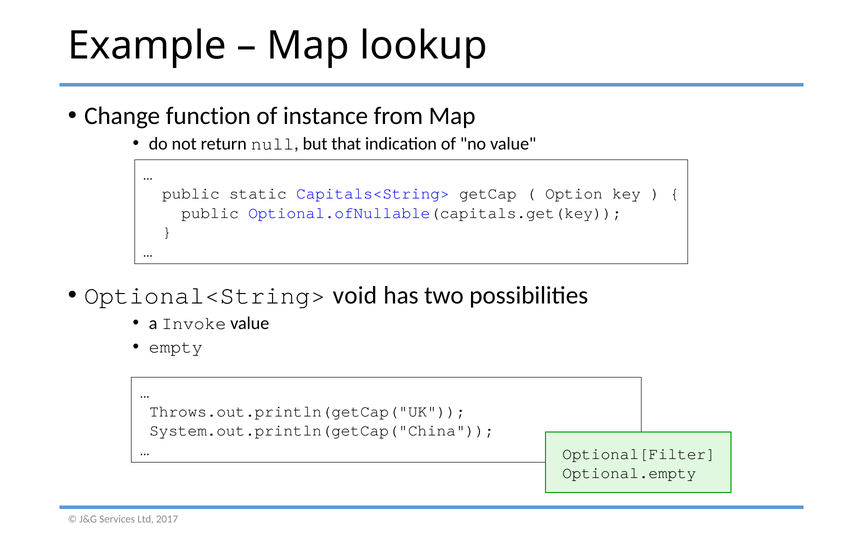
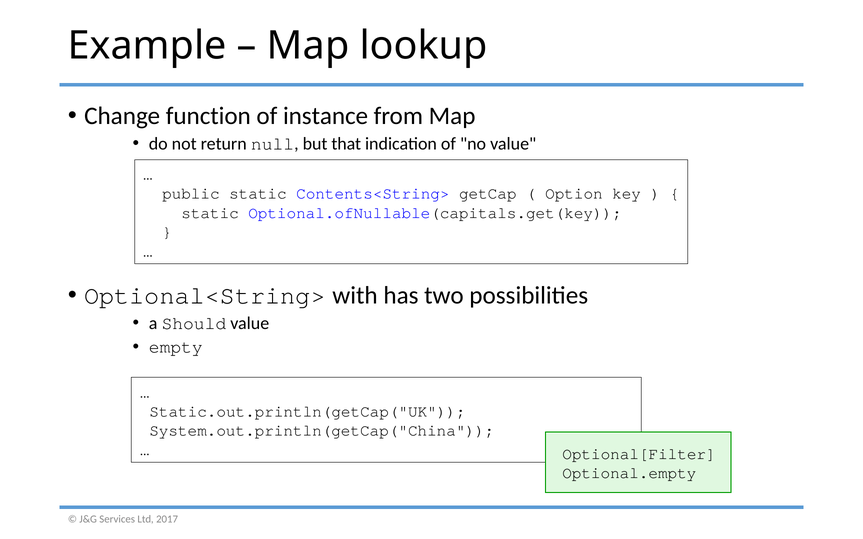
Capitals<String>: Capitals<String> -> Contents<String>
public at (210, 213): public -> static
void: void -> with
Invoke: Invoke -> Should
Throws.out.println(getCap("UK: Throws.out.println(getCap("UK -> Static.out.println(getCap("UK
